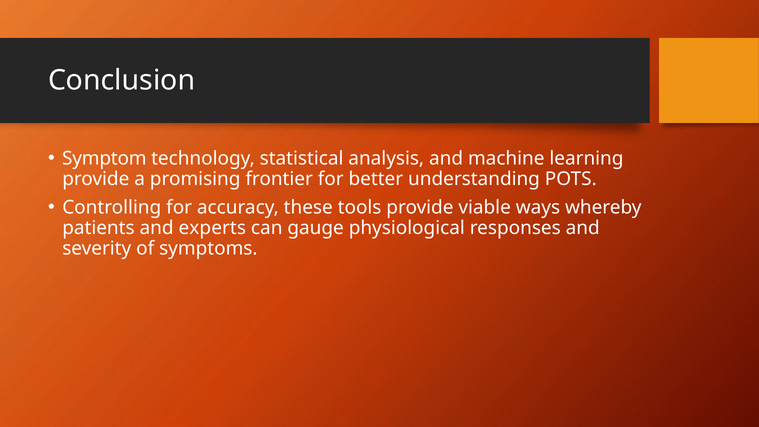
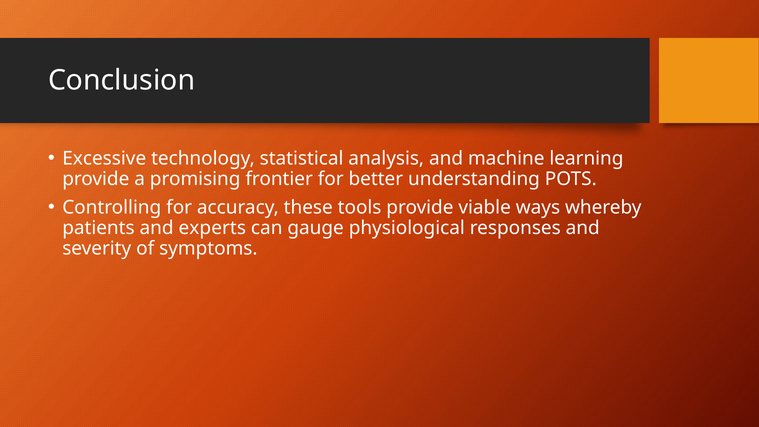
Symptom: Symptom -> Excessive
